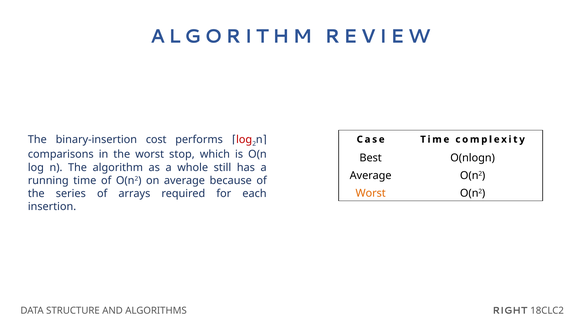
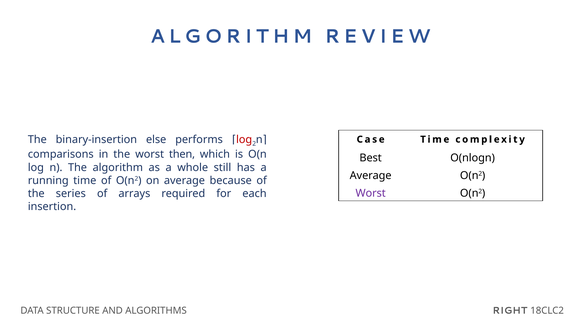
cost: cost -> else
stop: stop -> then
Worst at (371, 193) colour: orange -> purple
